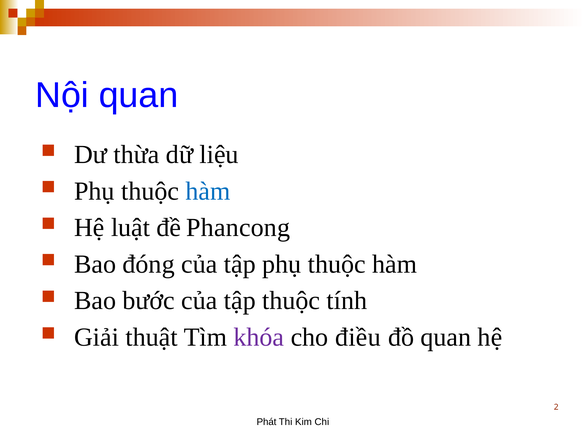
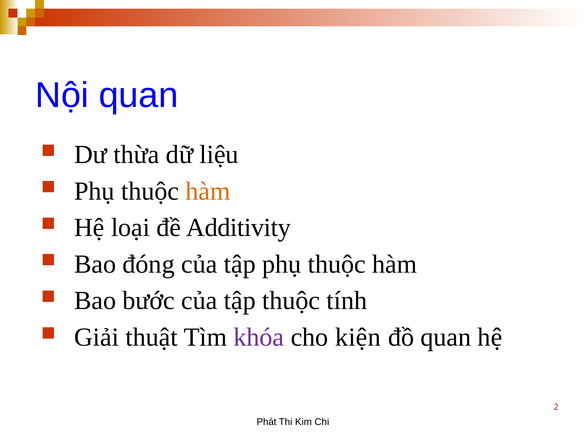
hàm at (208, 191) colour: blue -> orange
luật: luật -> loại
Phancong: Phancong -> Additivity
điều: điều -> kiện
